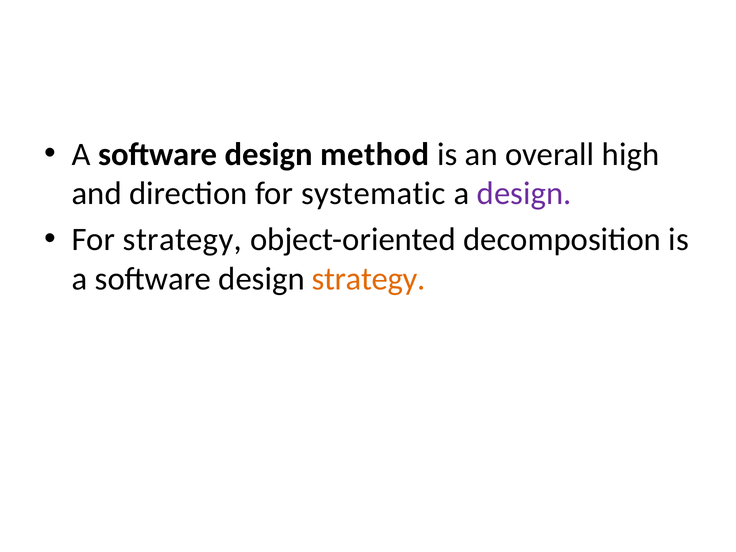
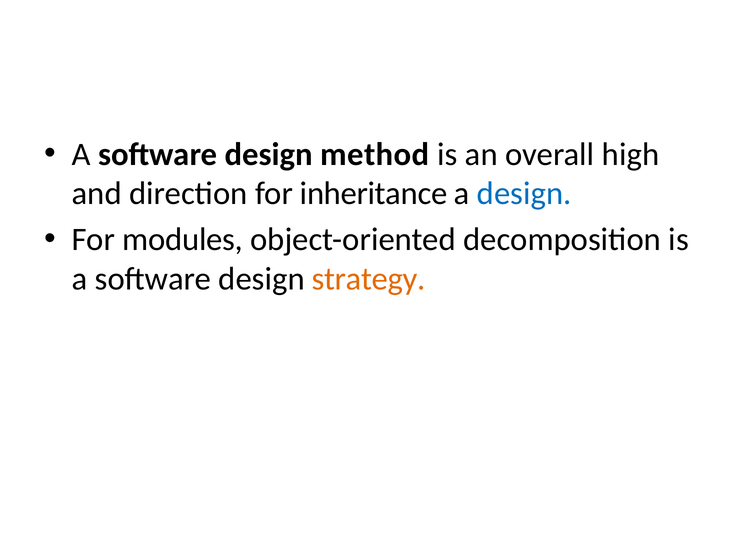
systematic: systematic -> inheritance
design at (524, 194) colour: purple -> blue
For strategy: strategy -> modules
